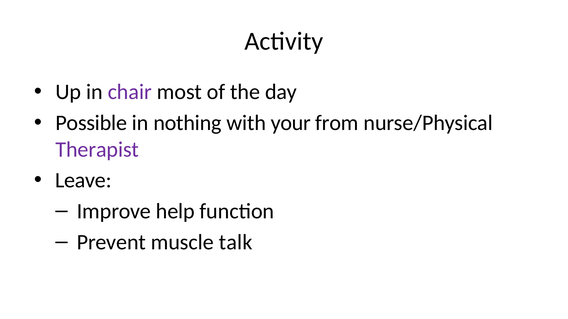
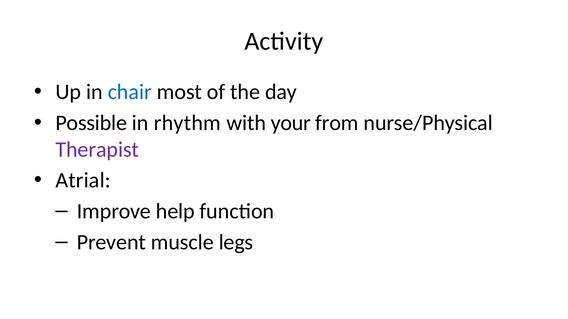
chair colour: purple -> blue
nothing: nothing -> rhythm
Leave: Leave -> Atrial
talk: talk -> legs
